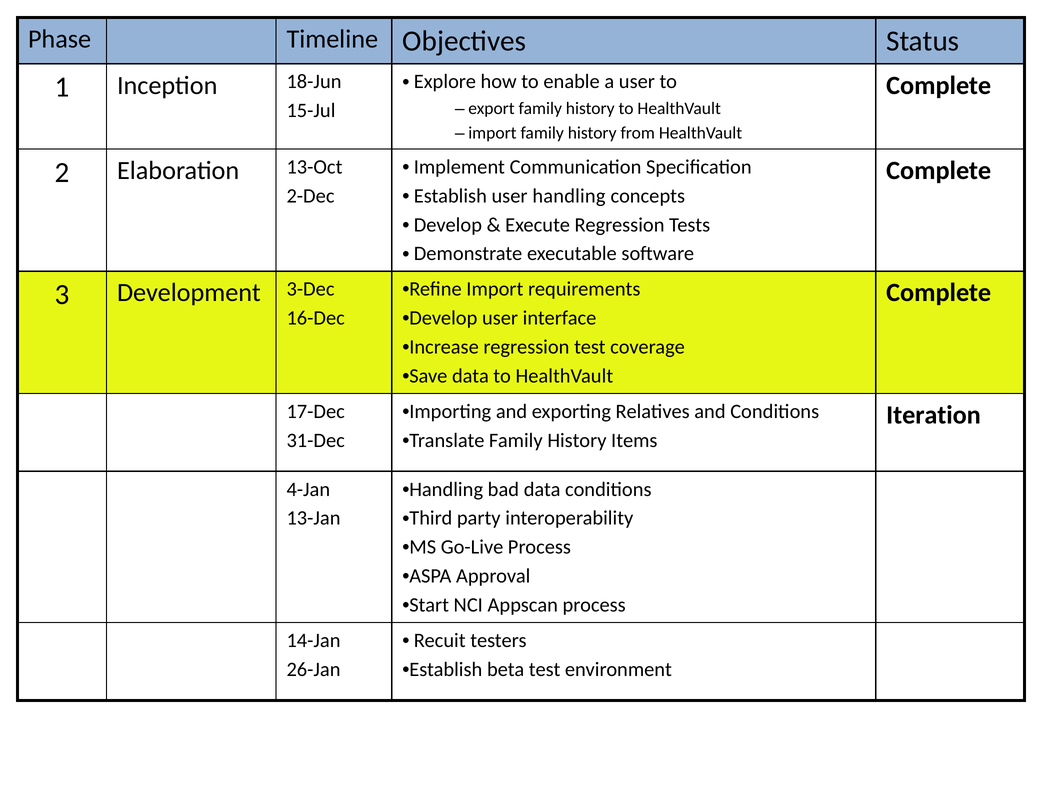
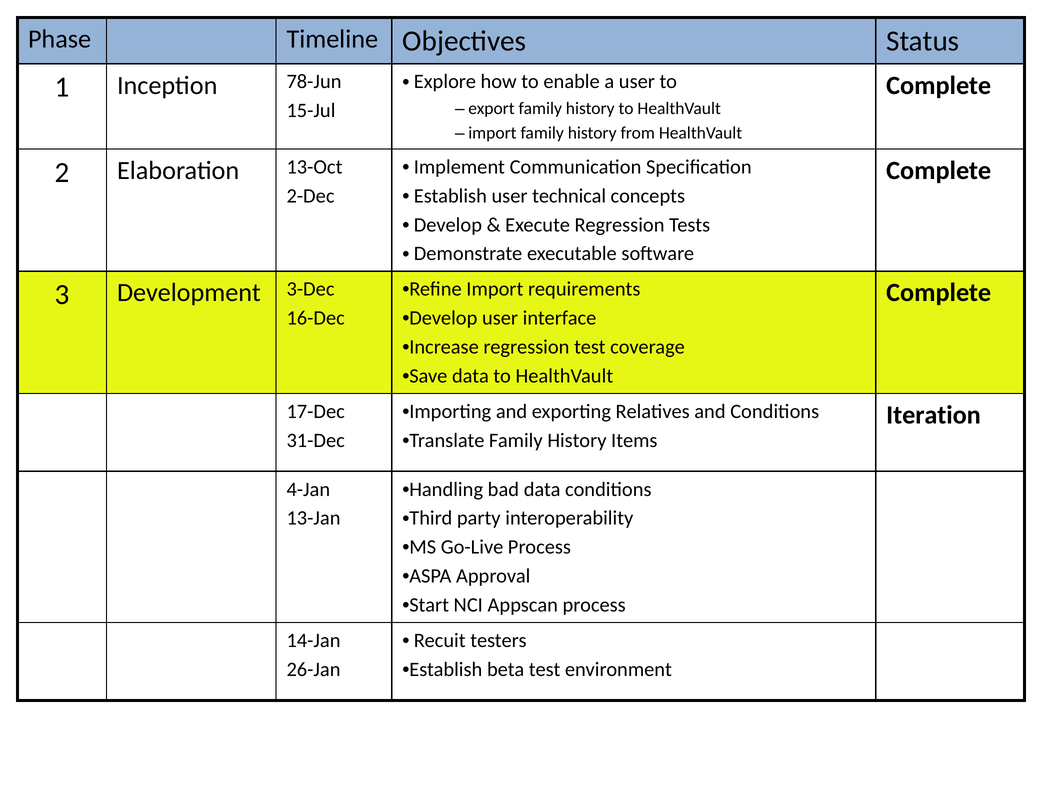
18-Jun: 18-Jun -> 78-Jun
user handling: handling -> technical
